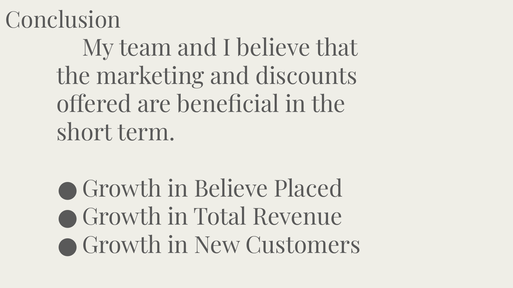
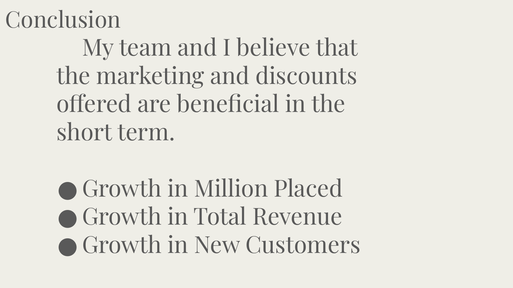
in Believe: Believe -> Million
